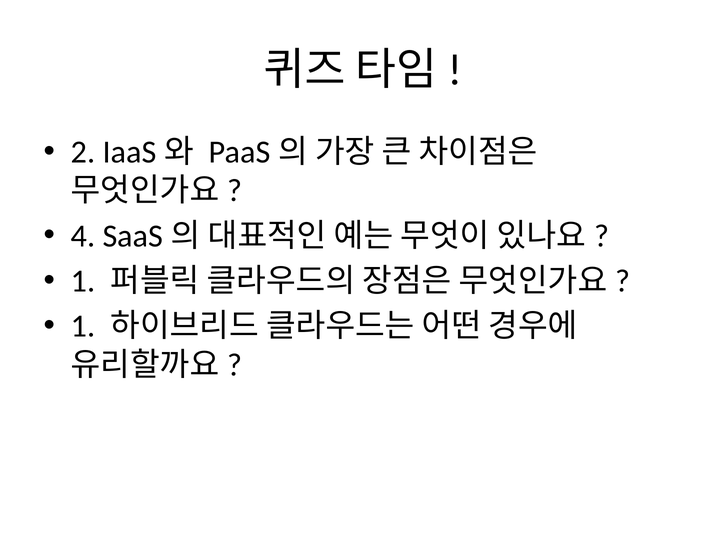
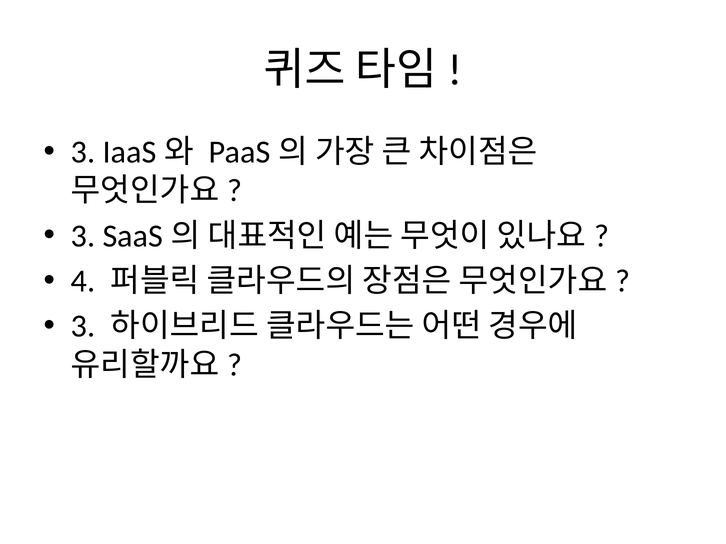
2 at (83, 152): 2 -> 3
4 at (83, 236): 4 -> 3
1 at (83, 281): 1 -> 4
1 at (83, 327): 1 -> 3
